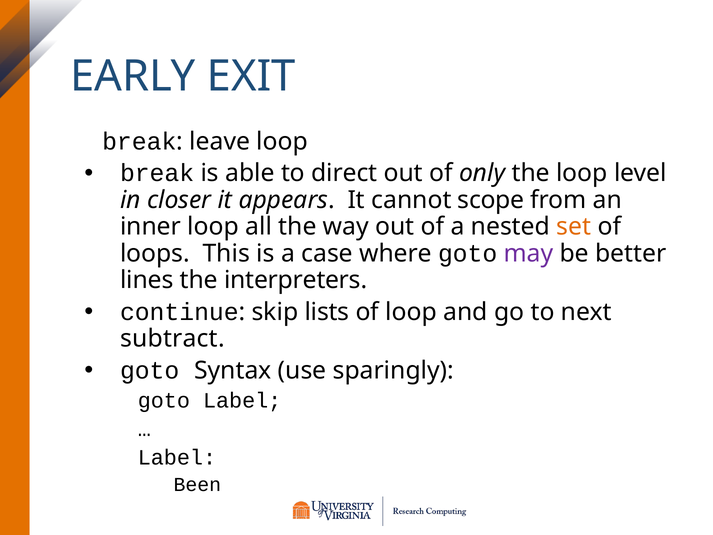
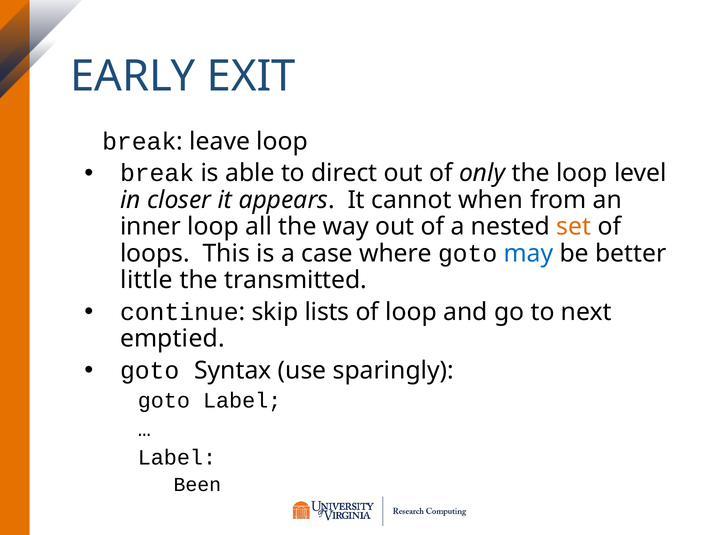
scope: scope -> when
may colour: purple -> blue
lines: lines -> little
interpreters: interpreters -> transmitted
subtract: subtract -> emptied
